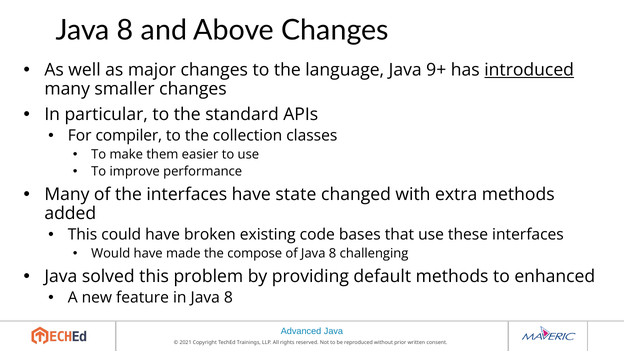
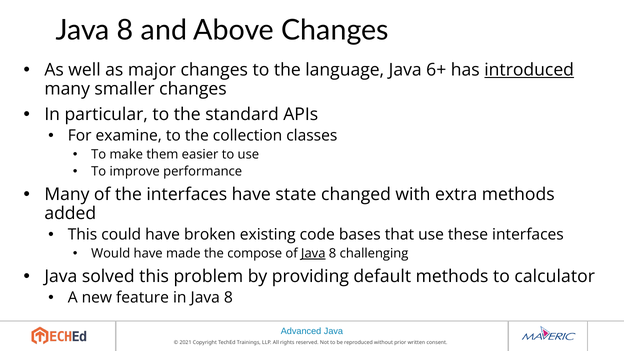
9+: 9+ -> 6+
compiler: compiler -> examine
Java at (313, 254) underline: none -> present
enhanced: enhanced -> calculator
